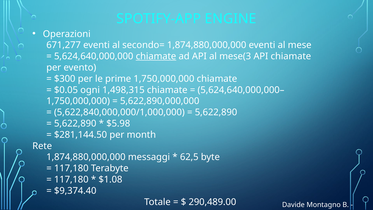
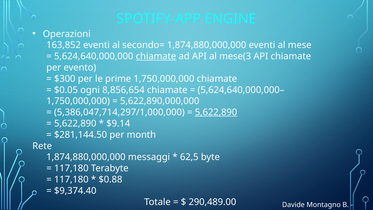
671,277: 671,277 -> 163,852
1,498,315: 1,498,315 -> 8,856,654
5,622,840,000,000/1,000,000: 5,622,840,000,000/1,000,000 -> 5,386,047,714,297/1,000,000
5,622,890 at (216, 112) underline: none -> present
$5.98: $5.98 -> $9.14
$1.08: $1.08 -> $0.88
